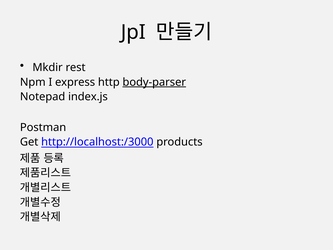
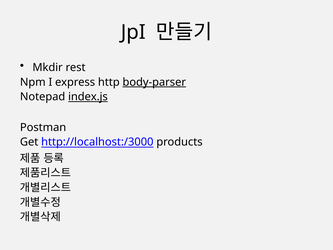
index.js underline: none -> present
